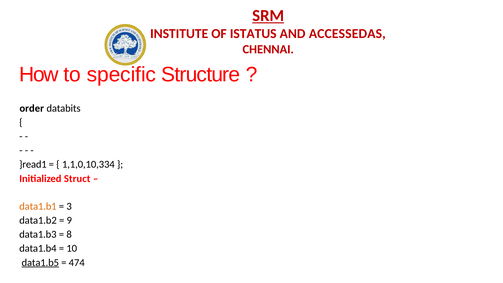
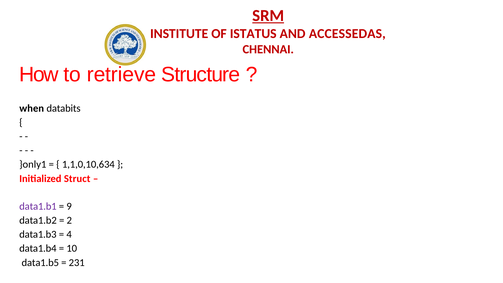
specific: specific -> retrieve
order: order -> when
}read1: }read1 -> }only1
1,1,0,10,334: 1,1,0,10,334 -> 1,1,0,10,634
data1.b1 colour: orange -> purple
3: 3 -> 9
9: 9 -> 2
8: 8 -> 4
data1.b5 underline: present -> none
474: 474 -> 231
